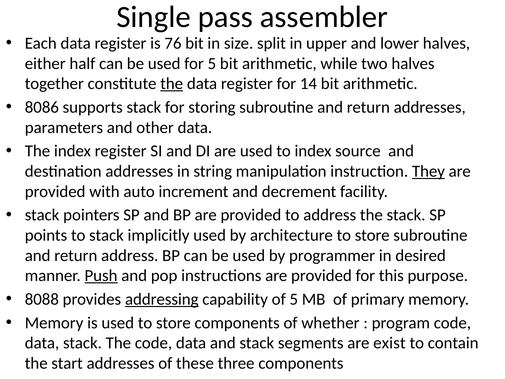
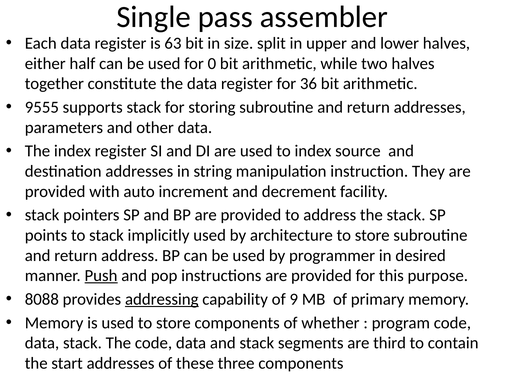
76: 76 -> 63
for 5: 5 -> 0
the at (172, 84) underline: present -> none
14: 14 -> 36
8086: 8086 -> 9555
They underline: present -> none
of 5: 5 -> 9
exist: exist -> third
